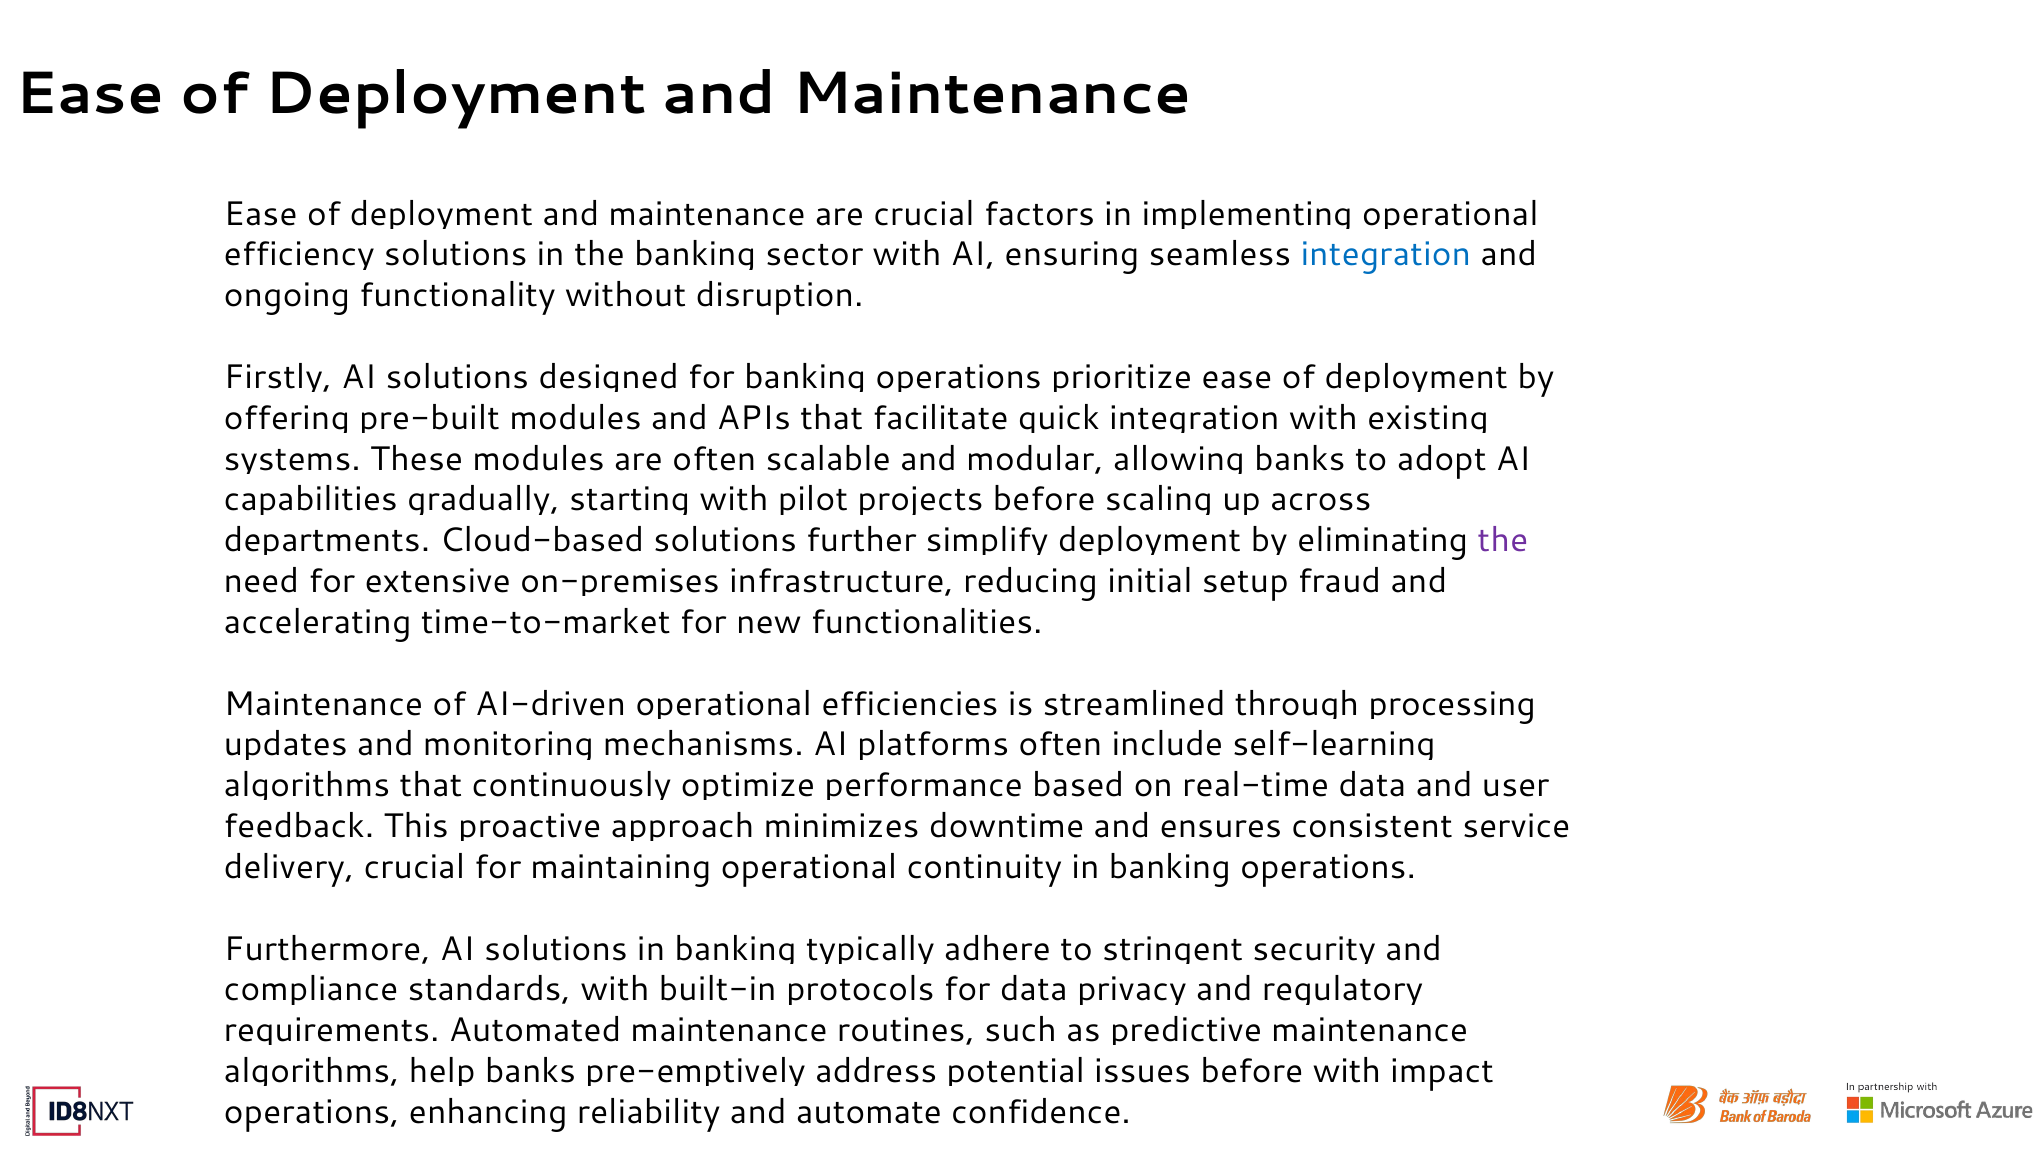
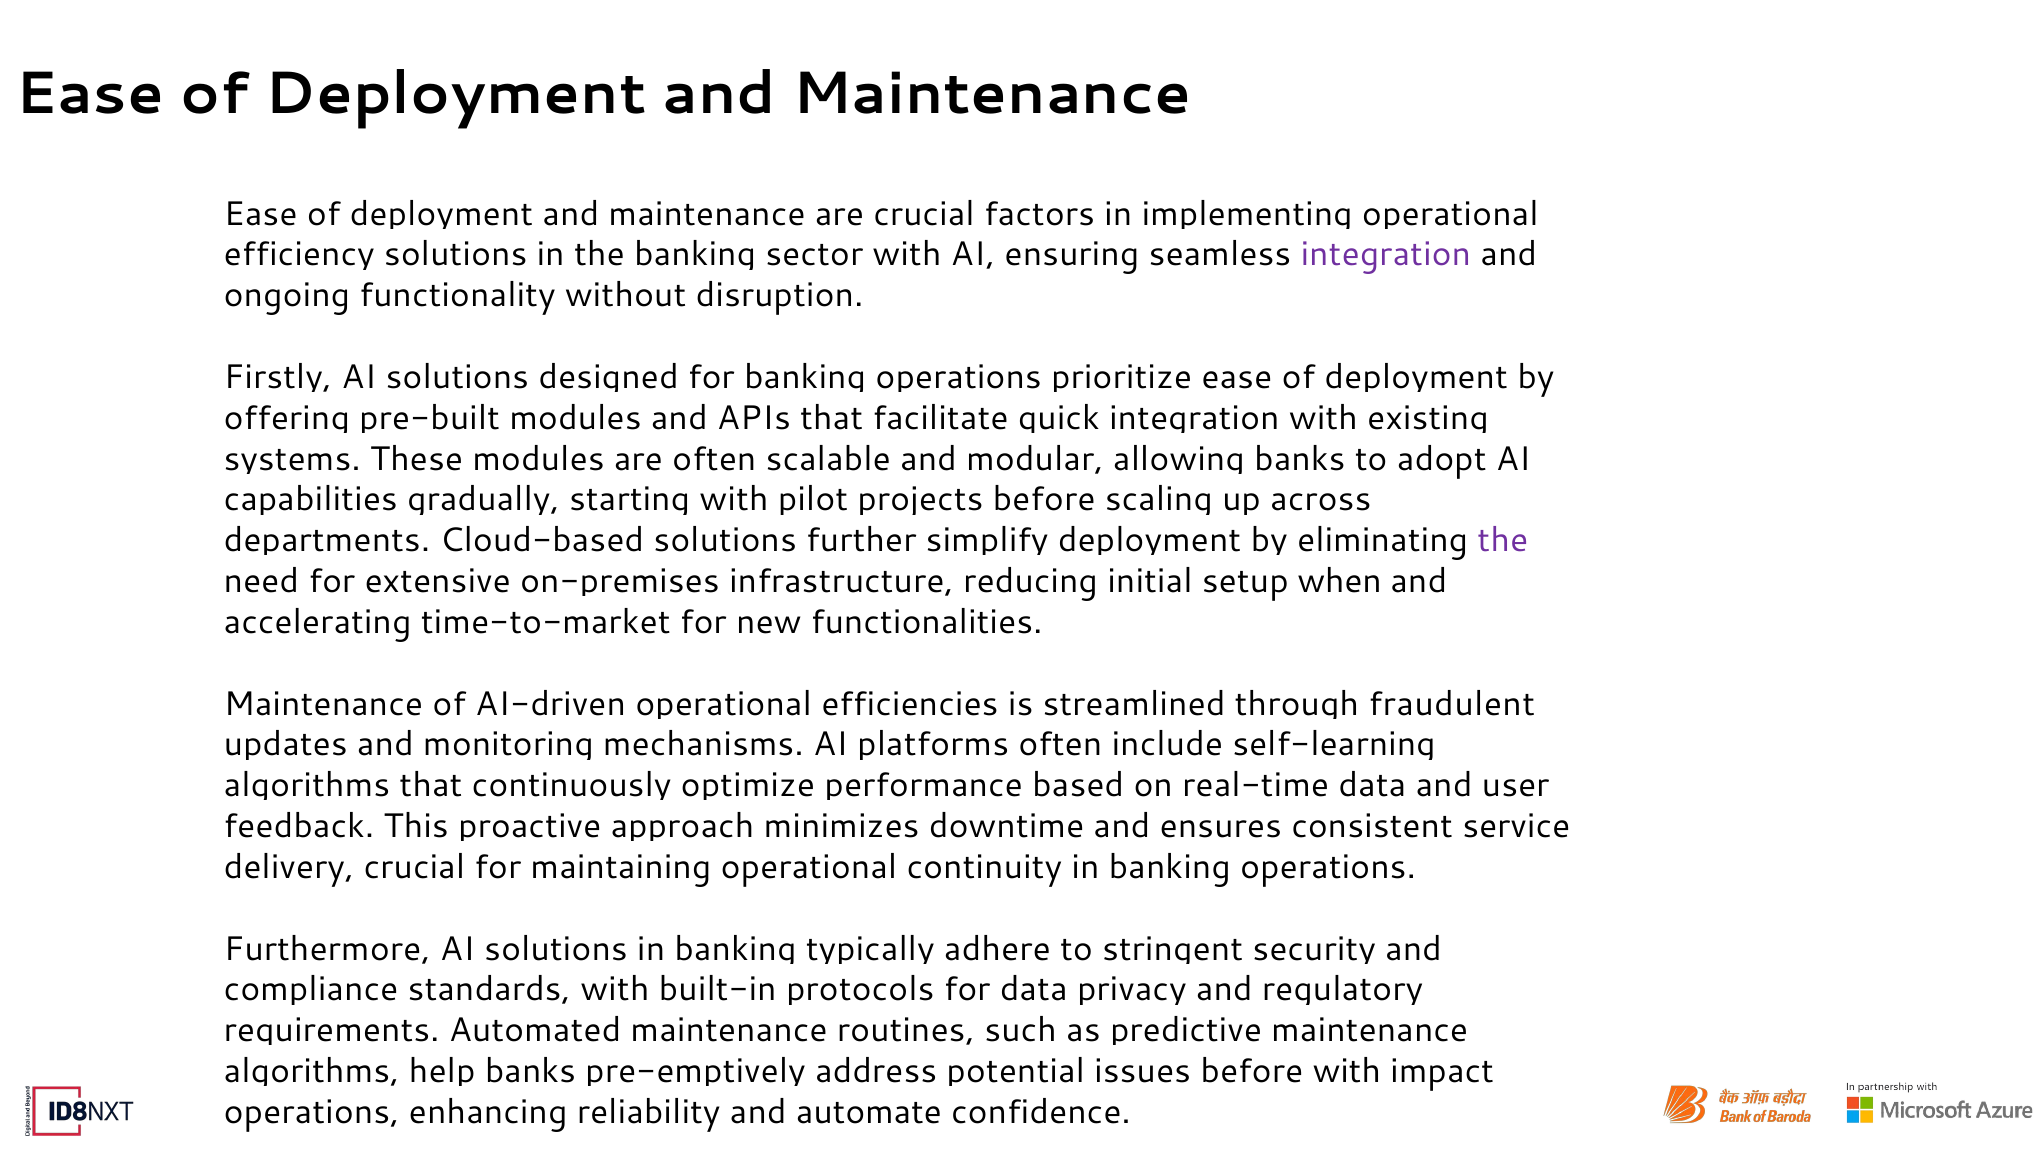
integration at (1386, 255) colour: blue -> purple
fraud: fraud -> when
processing: processing -> fraudulent
